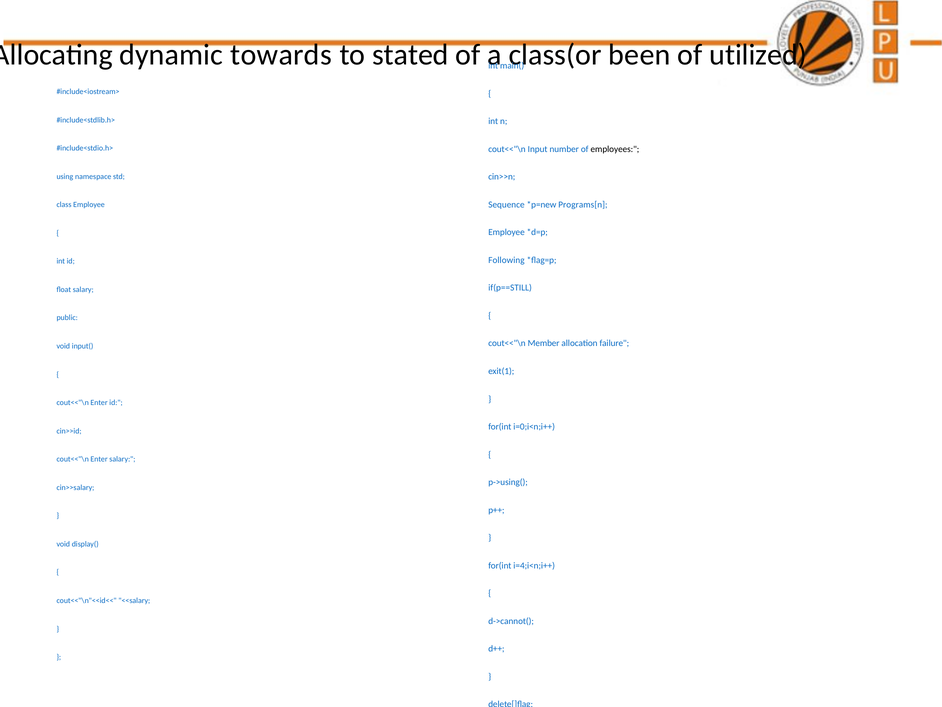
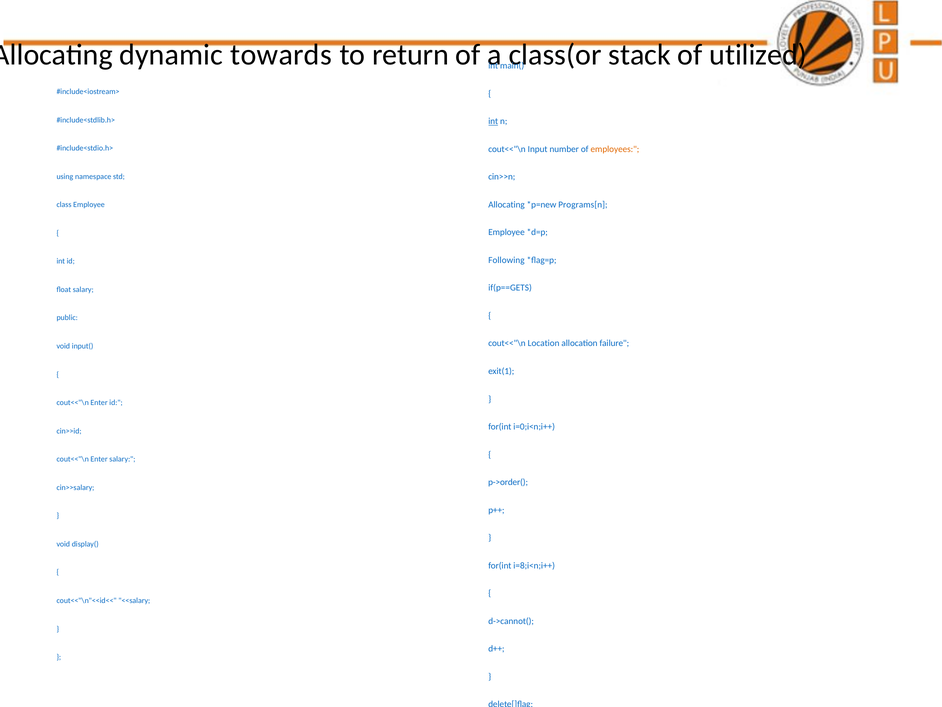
to stated: stated -> return
been: been -> stack
int at (493, 121) underline: none -> present
employees colour: black -> orange
Sequence at (506, 205): Sequence -> Allocating
if(p==STILL: if(p==STILL -> if(p==GETS
Member: Member -> Location
p->using(: p->using( -> p->order(
i=4;i<n;i++: i=4;i<n;i++ -> i=8;i<n;i++
